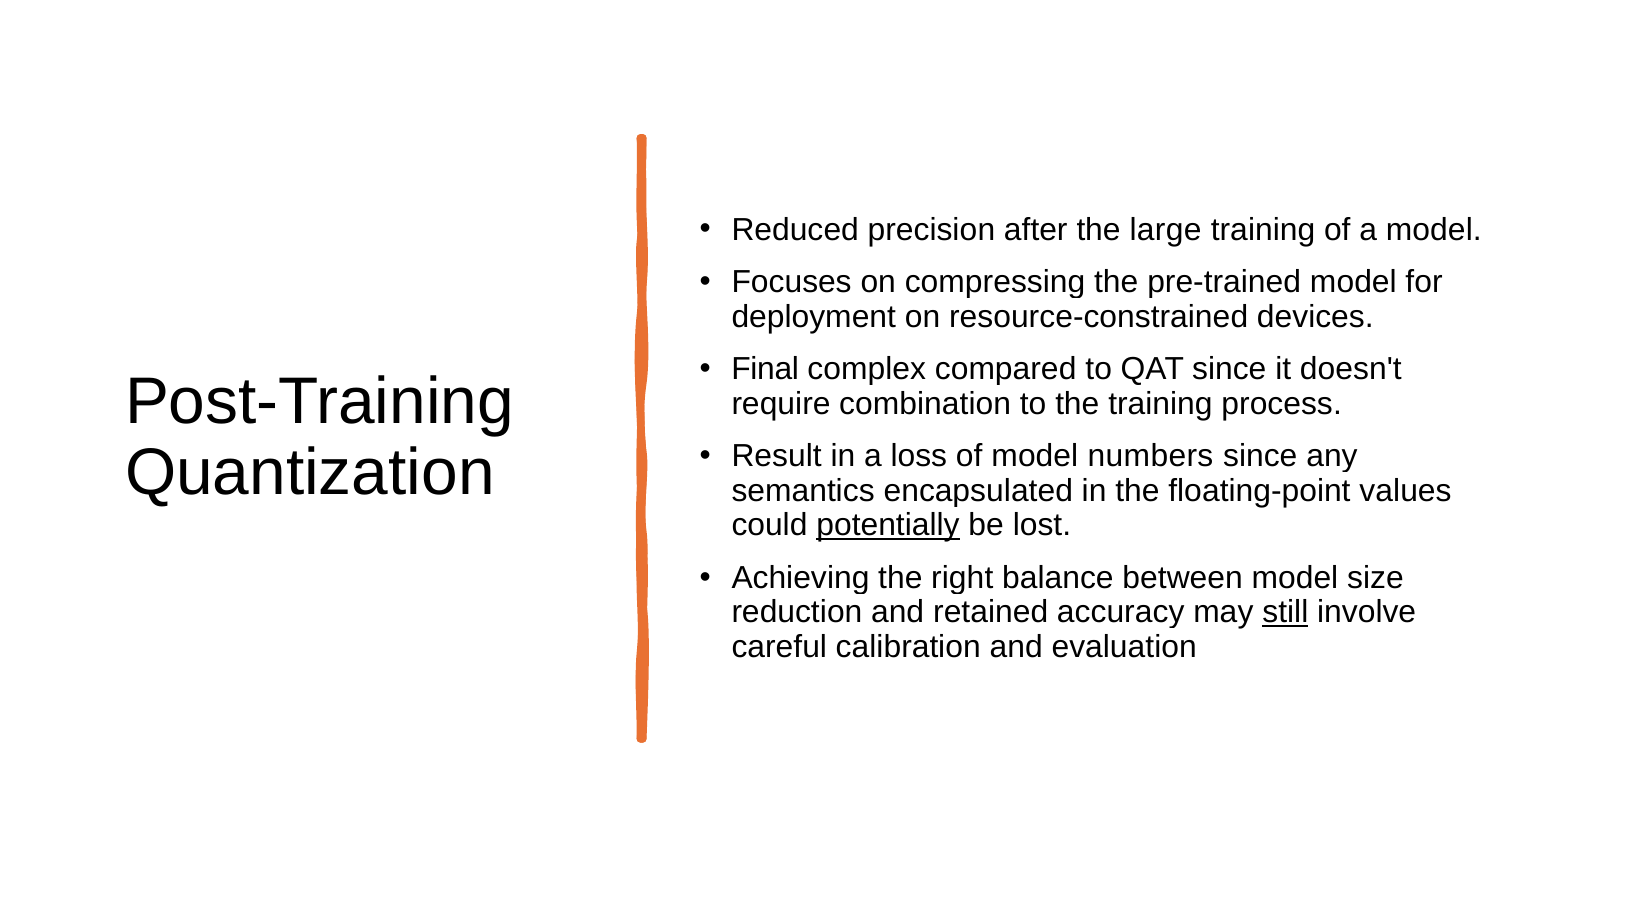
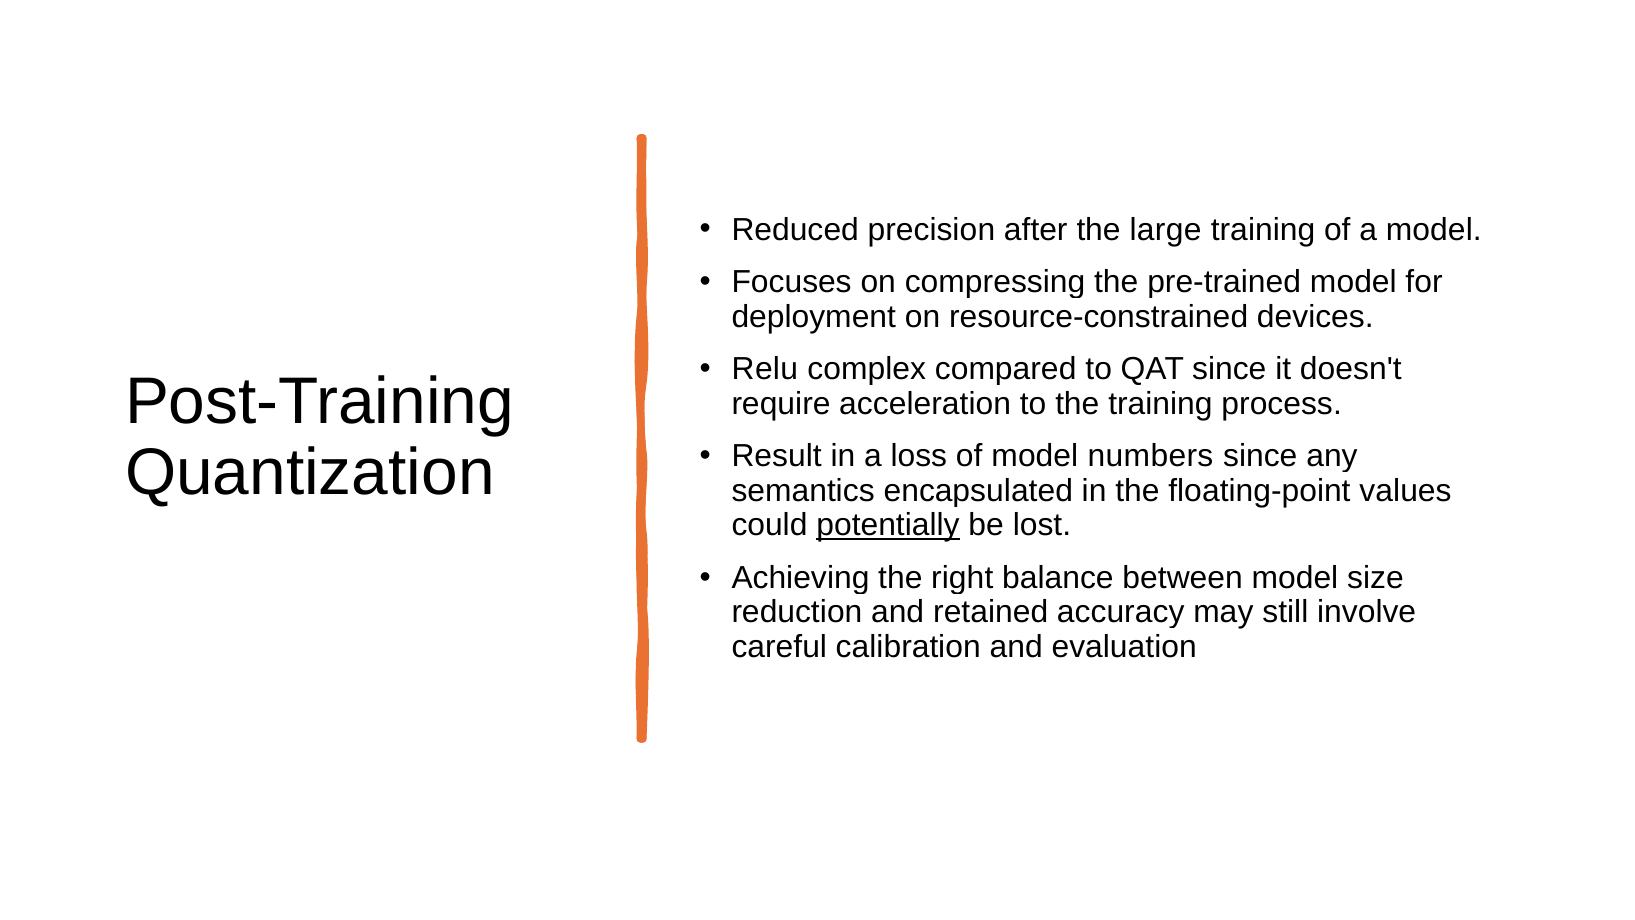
Final: Final -> Relu
combination: combination -> acceleration
still underline: present -> none
